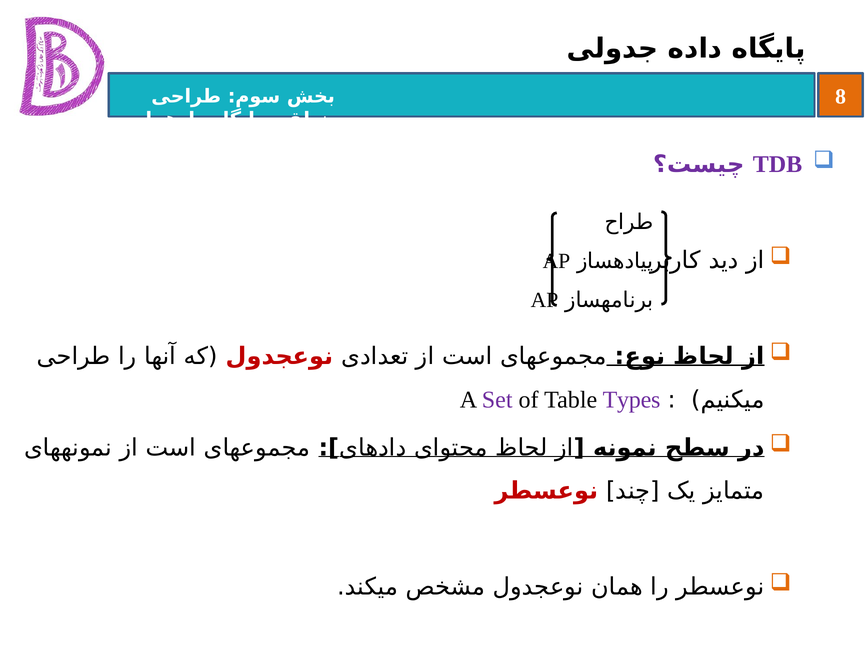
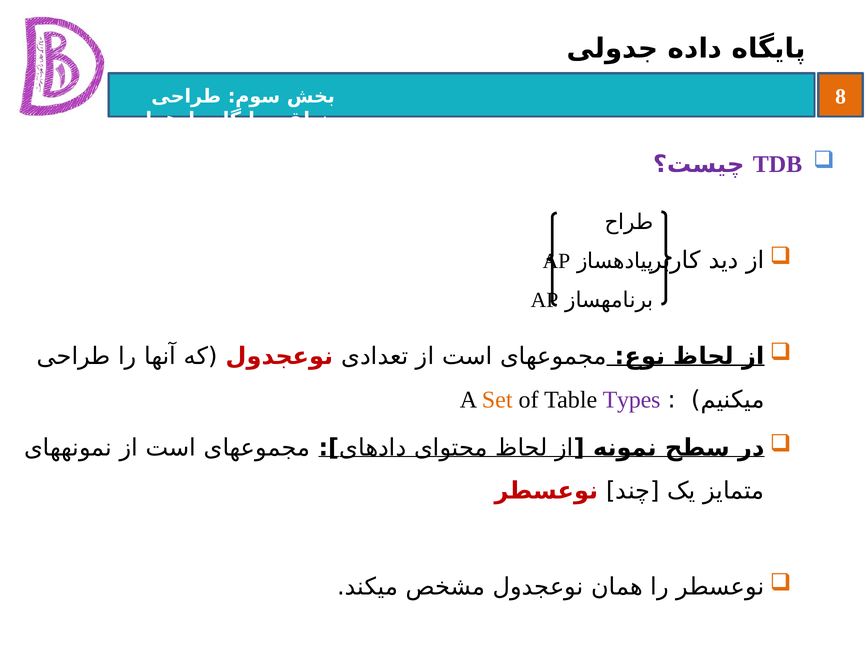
Set colour: purple -> orange
